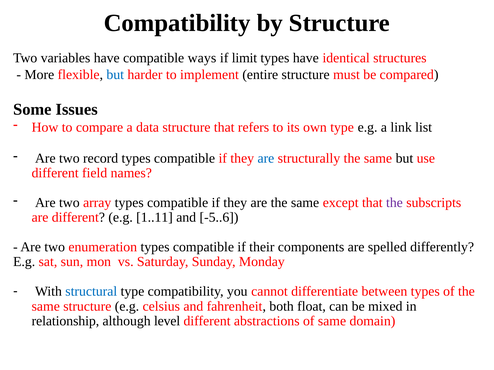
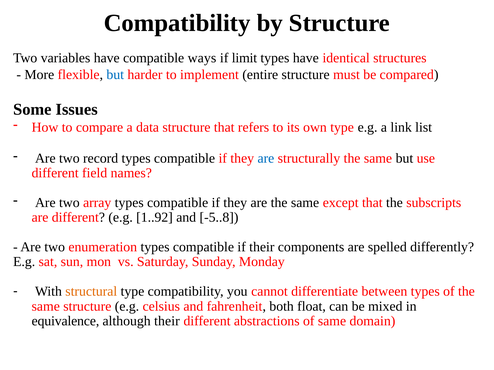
the at (394, 203) colour: purple -> black
1..11: 1..11 -> 1..92
-5..6: -5..6 -> -5..8
structural colour: blue -> orange
relationship: relationship -> equivalence
although level: level -> their
